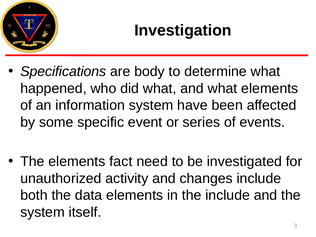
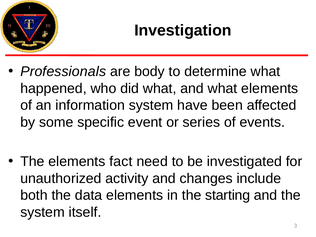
Specifications: Specifications -> Professionals
the include: include -> starting
